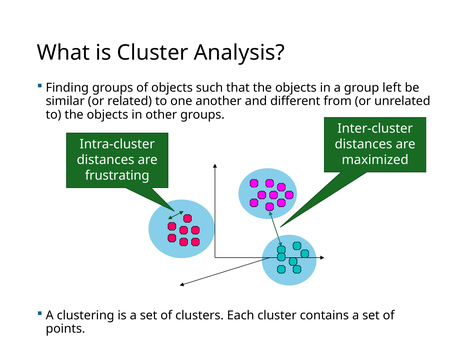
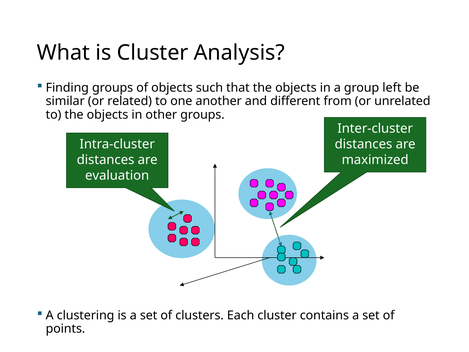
frustrating: frustrating -> evaluation
